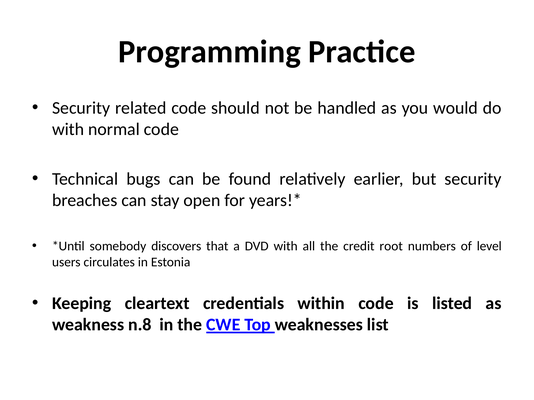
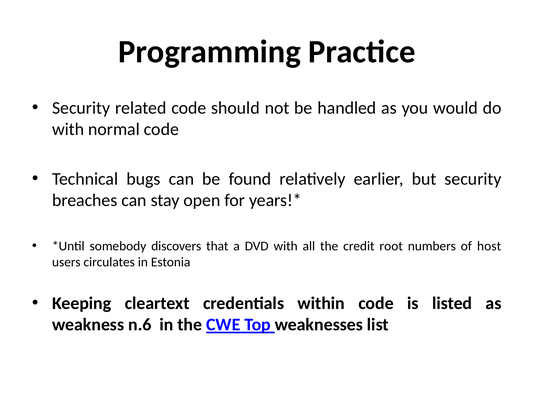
level: level -> host
n.8: n.8 -> n.6
